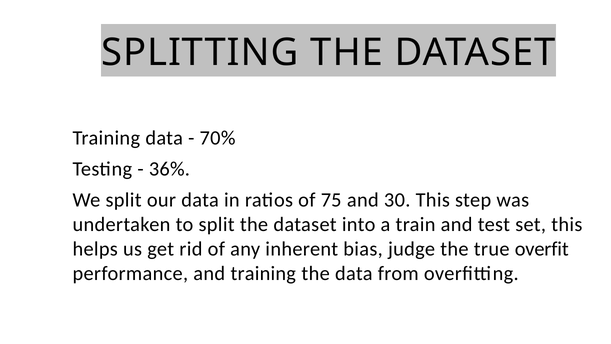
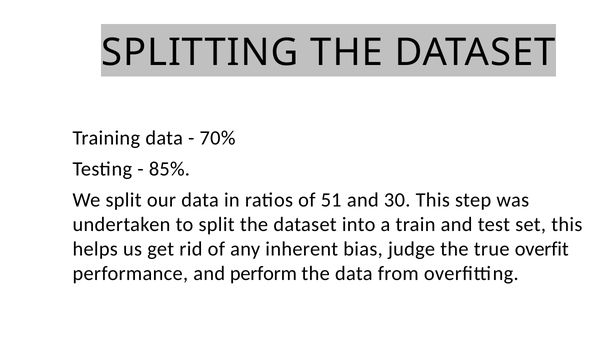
36%: 36% -> 85%
75: 75 -> 51
and training: training -> perform
